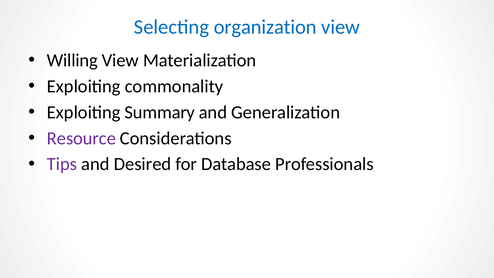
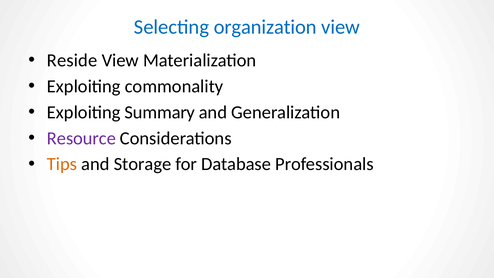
Willing: Willing -> Reside
Tips colour: purple -> orange
Desired: Desired -> Storage
